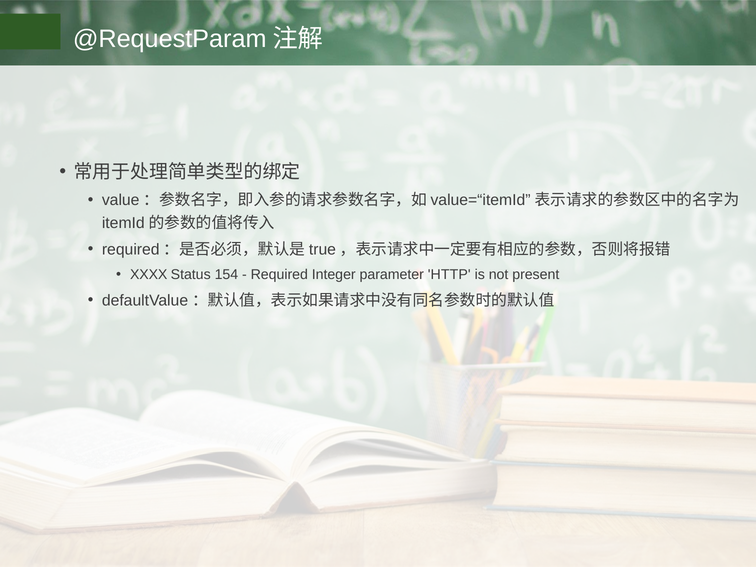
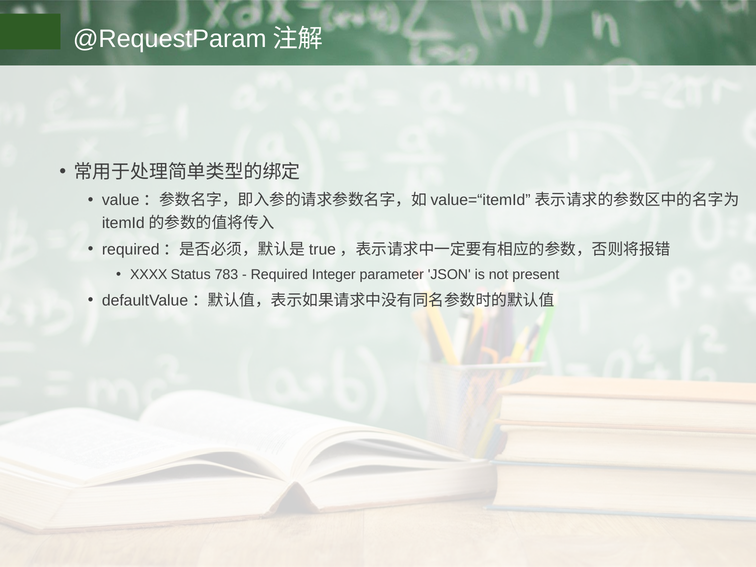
154: 154 -> 783
HTTP: HTTP -> JSON
